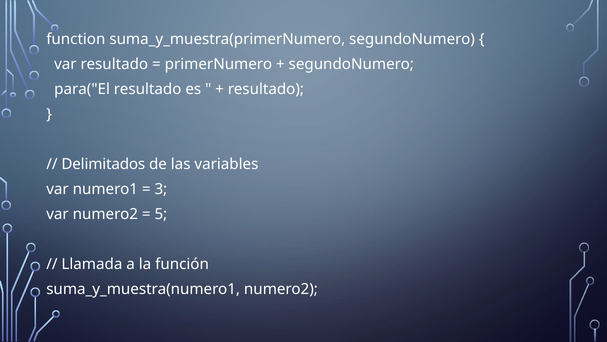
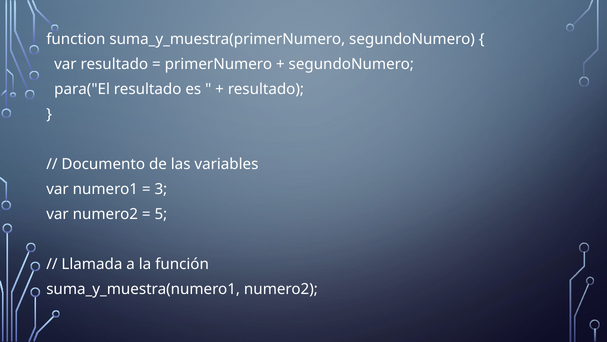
Delimitados: Delimitados -> Documento
